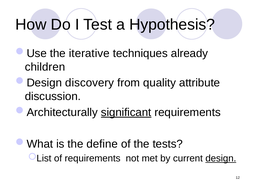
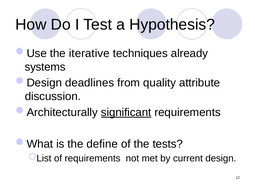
children: children -> systems
discovery: discovery -> deadlines
design underline: present -> none
